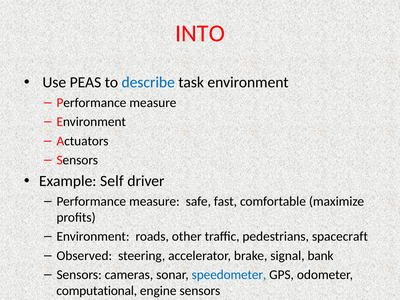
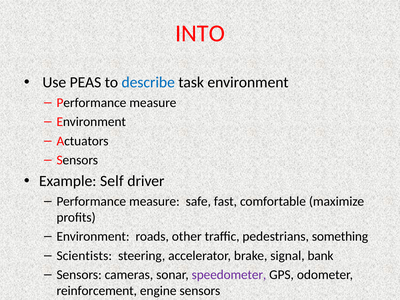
spacecraft: spacecraft -> something
Observed: Observed -> Scientists
speedometer colour: blue -> purple
computational: computational -> reinforcement
